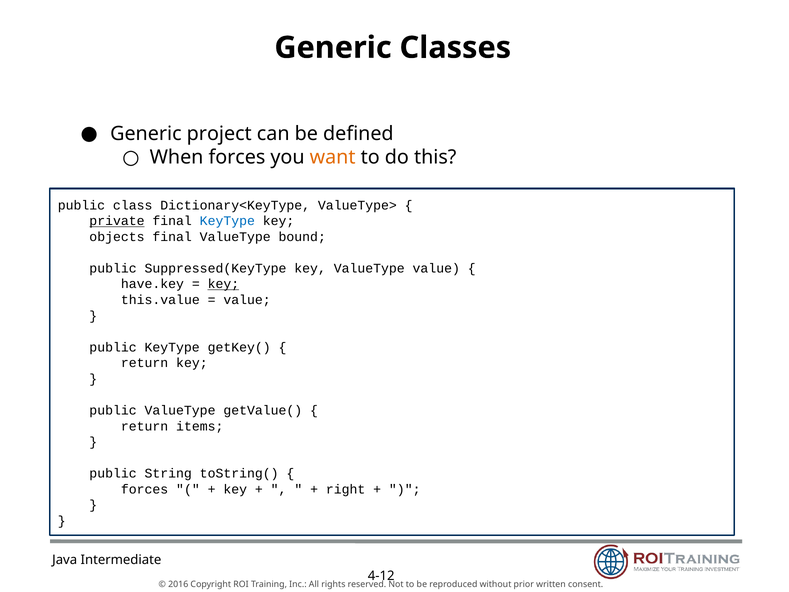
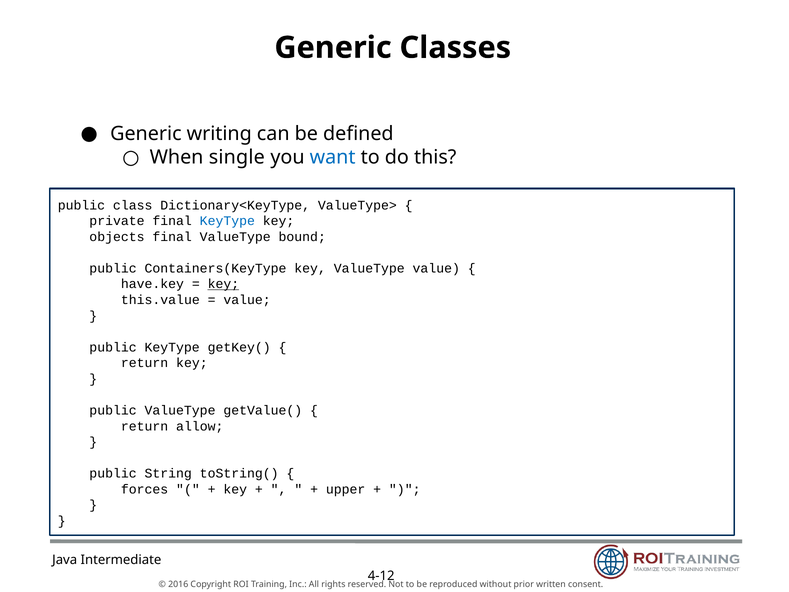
project: project -> writing
When forces: forces -> single
want colour: orange -> blue
private underline: present -> none
Suppressed(KeyType: Suppressed(KeyType -> Containers(KeyType
items: items -> allow
right: right -> upper
